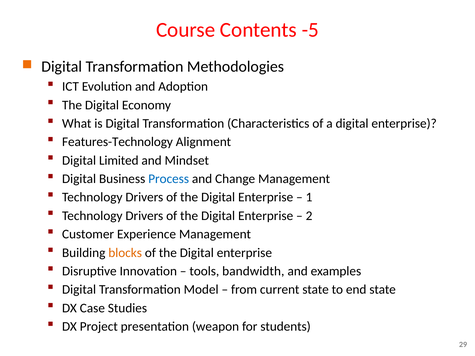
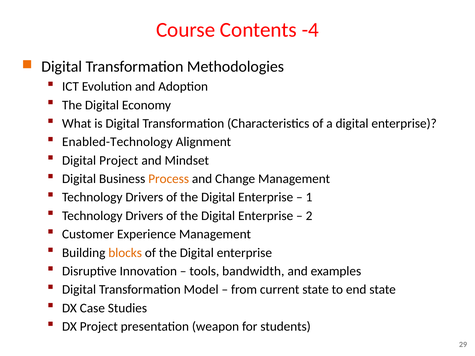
-5: -5 -> -4
Features-Technology: Features-Technology -> Enabled-Technology
Digital Limited: Limited -> Project
Process colour: blue -> orange
